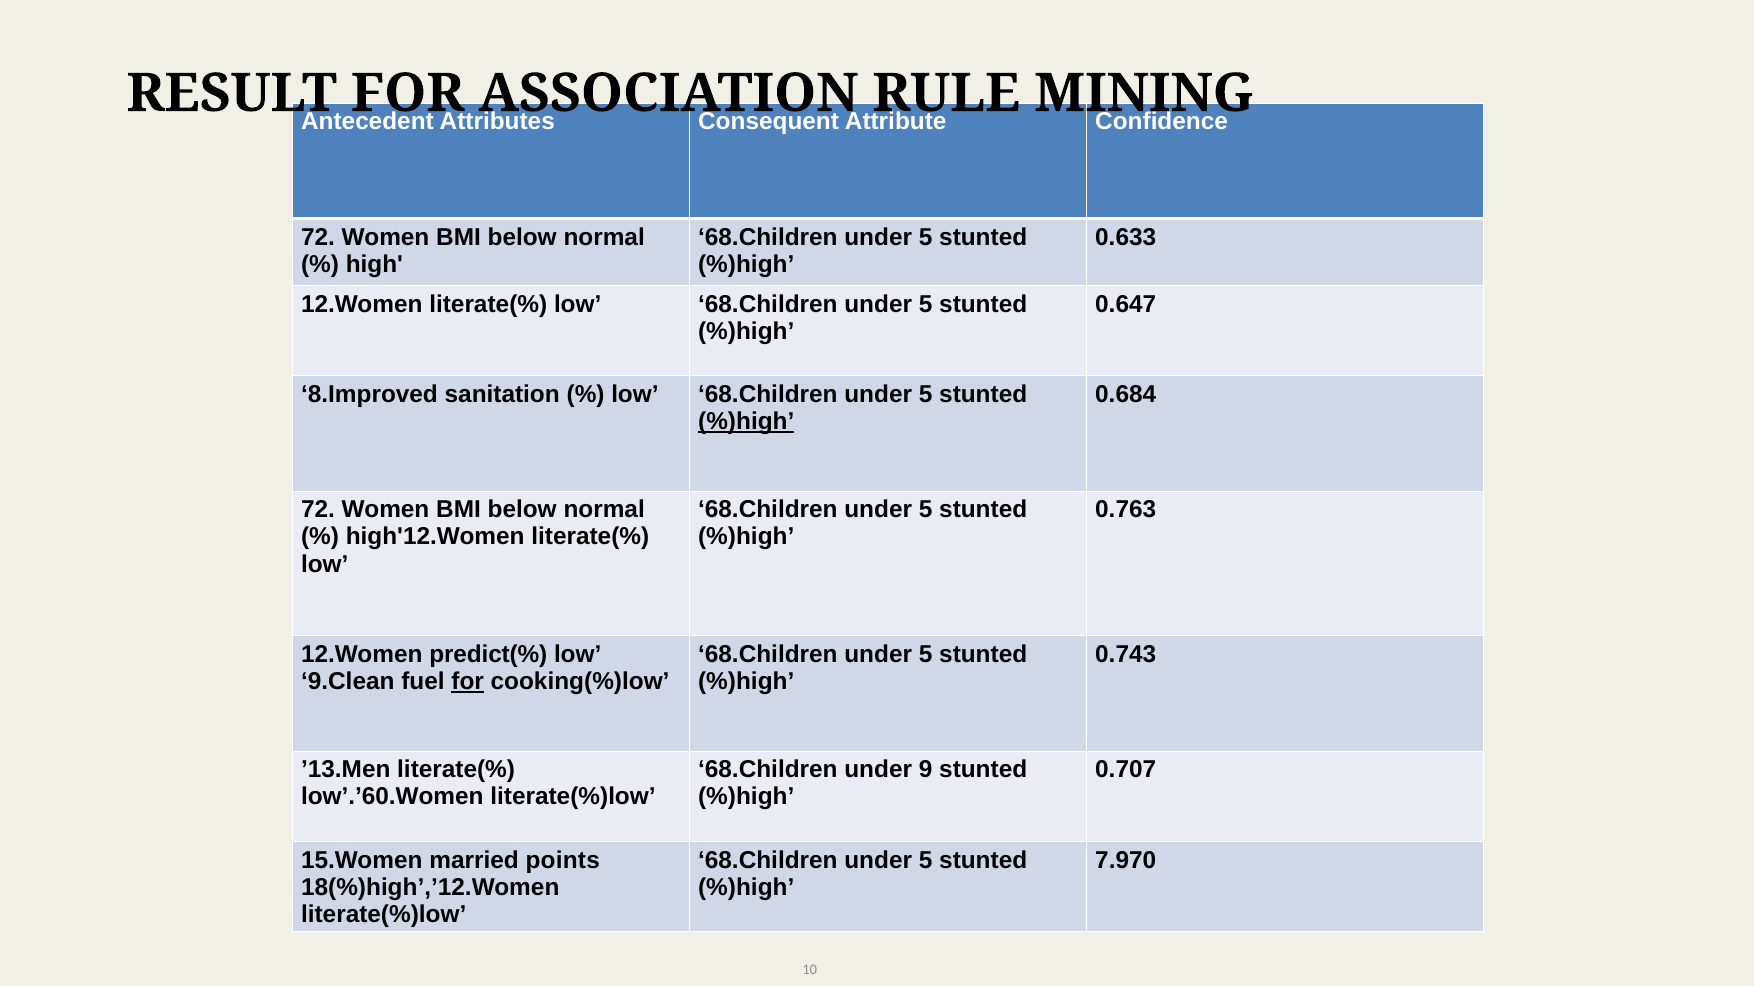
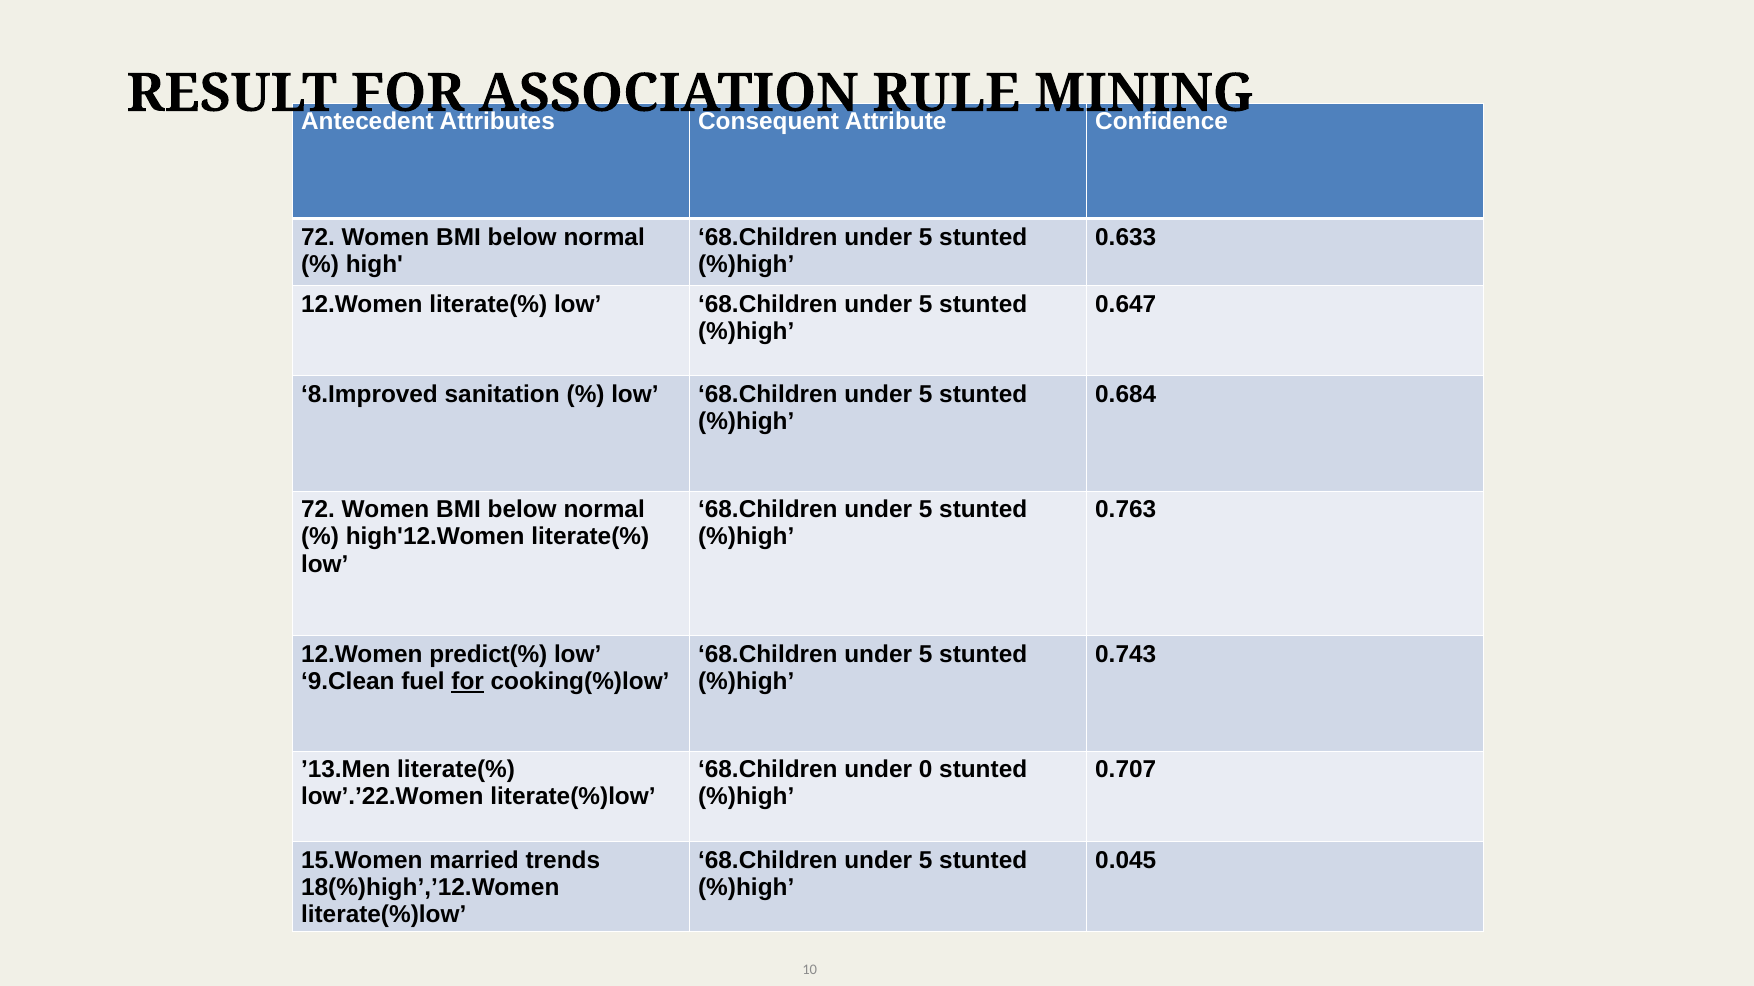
%)high at (746, 422) underline: present -> none
9: 9 -> 0
low’.’60.Women: low’.’60.Women -> low’.’22.Women
points: points -> trends
7.970: 7.970 -> 0.045
